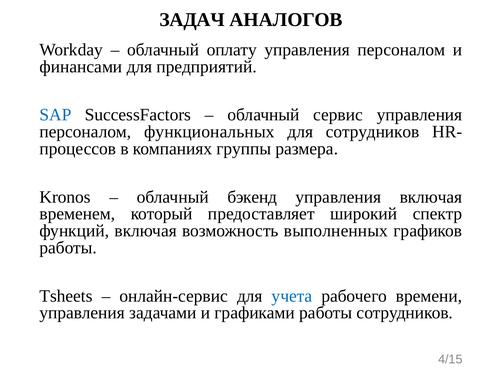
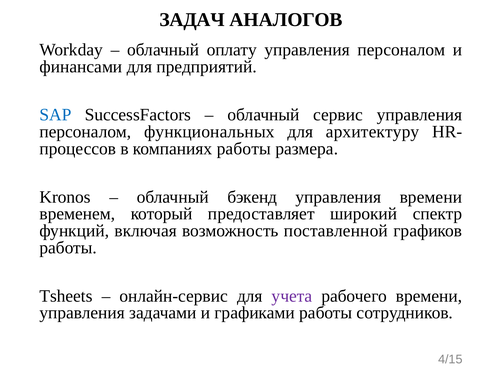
для сотрудников: сотрудников -> архитектуру
компаниях группы: группы -> работы
управления включая: включая -> времени
выполненных: выполненных -> поставленной
учета colour: blue -> purple
